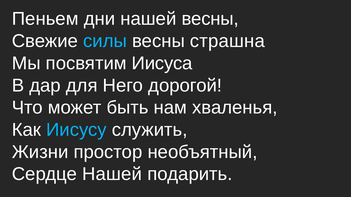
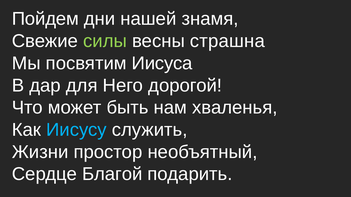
Пеньем: Пеньем -> Пойдем
нашей весны: весны -> знамя
силы colour: light blue -> light green
Сердце Нашей: Нашей -> Благой
